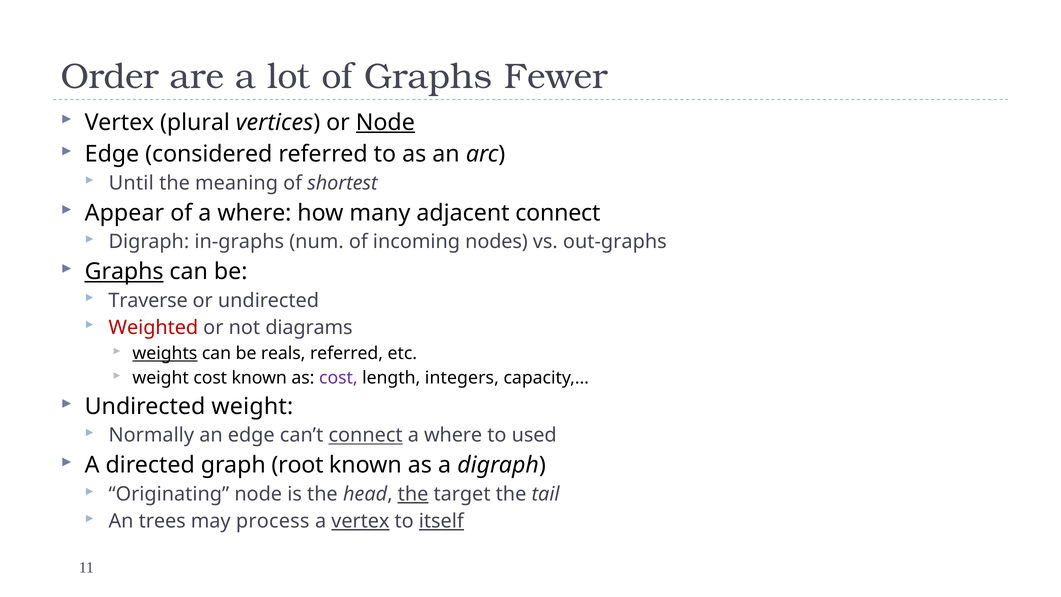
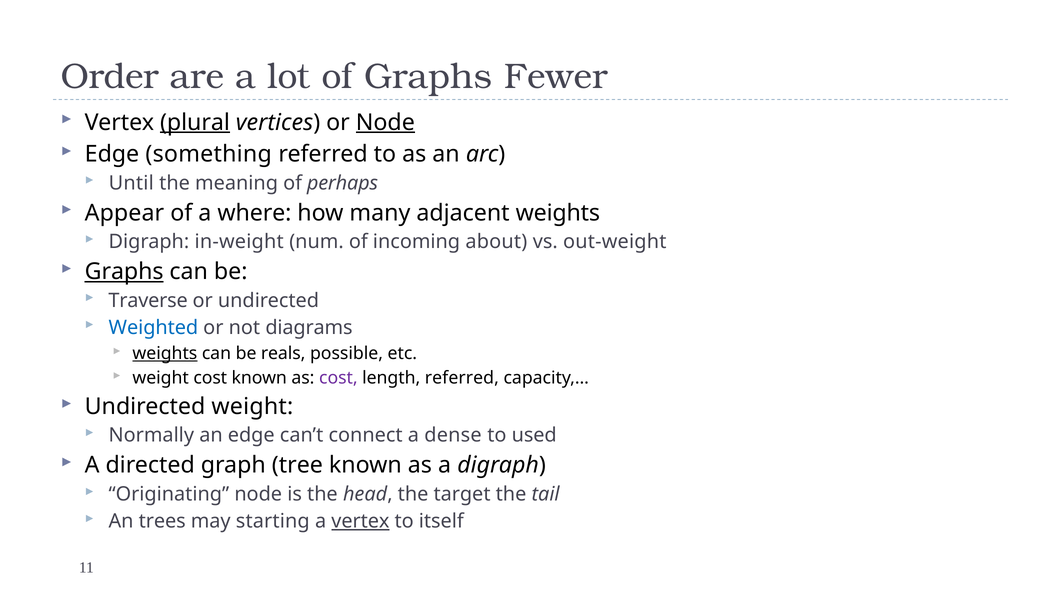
plural underline: none -> present
considered: considered -> something
shortest: shortest -> perhaps
adjacent connect: connect -> weights
in-graphs: in-graphs -> in-weight
nodes: nodes -> about
out-graphs: out-graphs -> out-weight
Weighted colour: red -> blue
reals referred: referred -> possible
length integers: integers -> referred
connect at (366, 435) underline: present -> none
where at (453, 435): where -> dense
root: root -> tree
the at (413, 494) underline: present -> none
process: process -> starting
itself underline: present -> none
